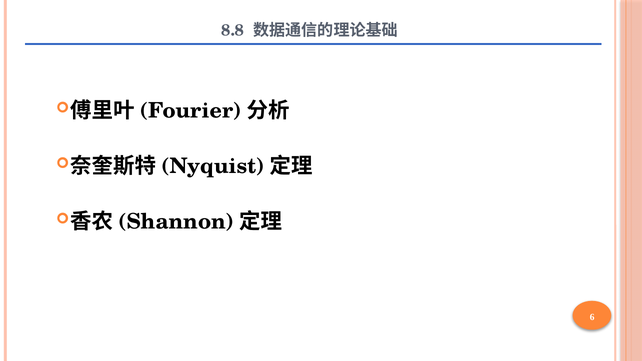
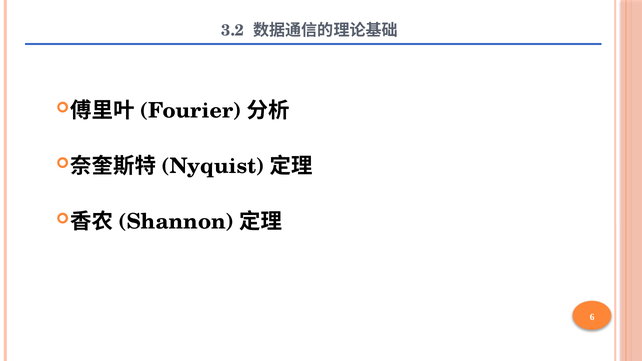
8.8: 8.8 -> 3.2
